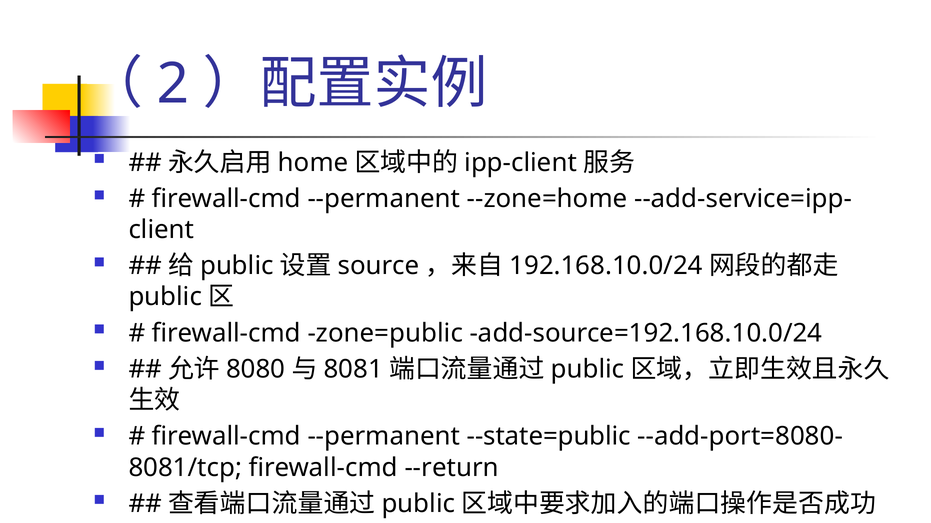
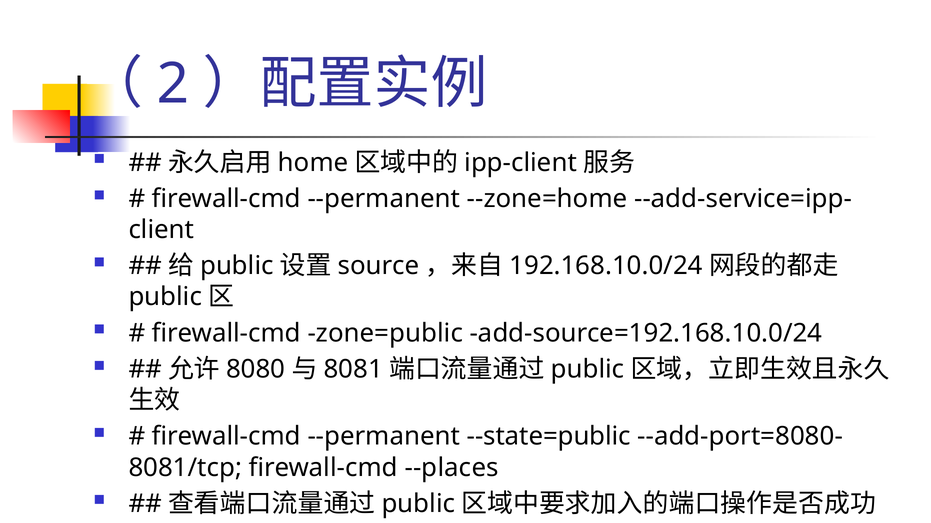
--return: --return -> --places
